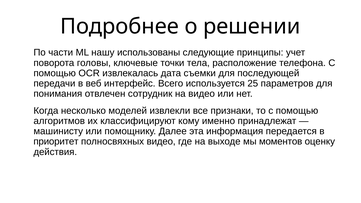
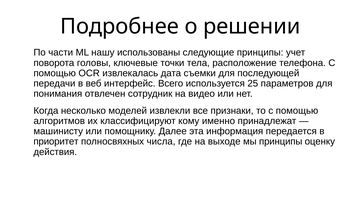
полносвяхных видео: видео -> числа
мы моментов: моментов -> принципы
